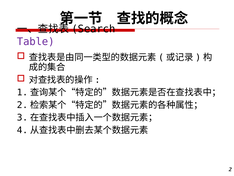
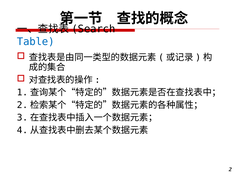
Table colour: purple -> blue
